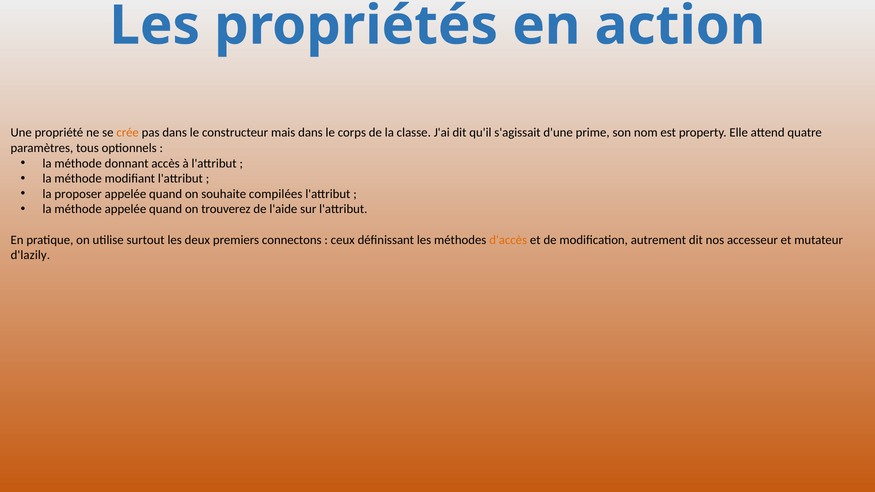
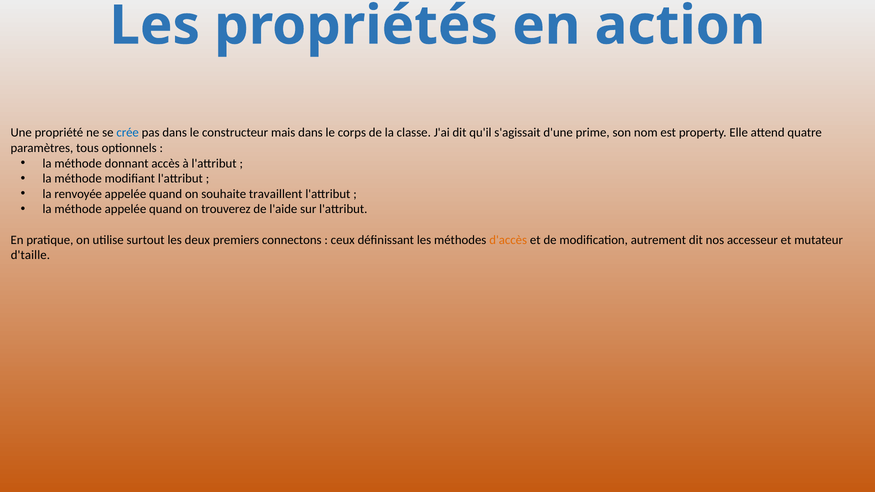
crée colour: orange -> blue
proposer: proposer -> renvoyée
compilées: compilées -> travaillent
d'lazily: d'lazily -> d'taille
